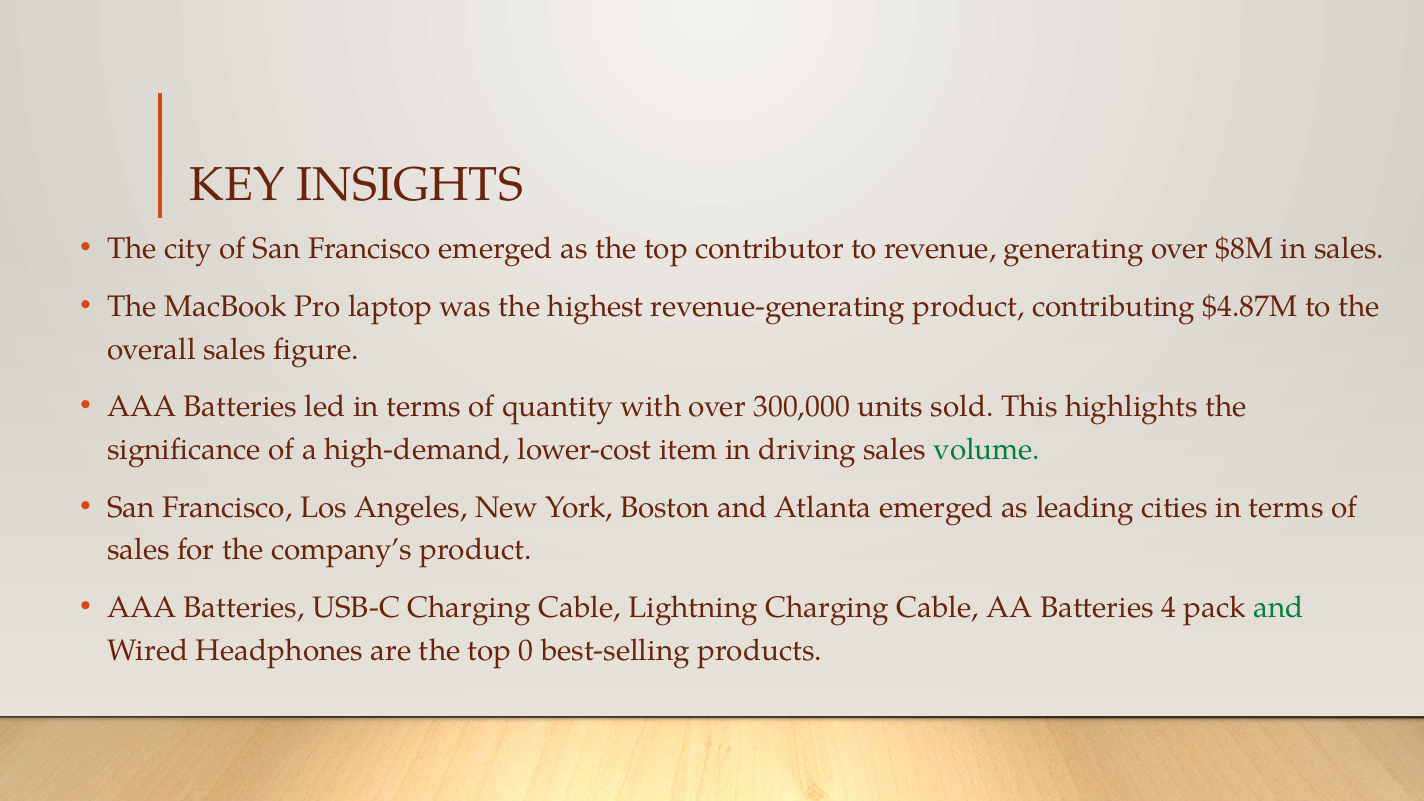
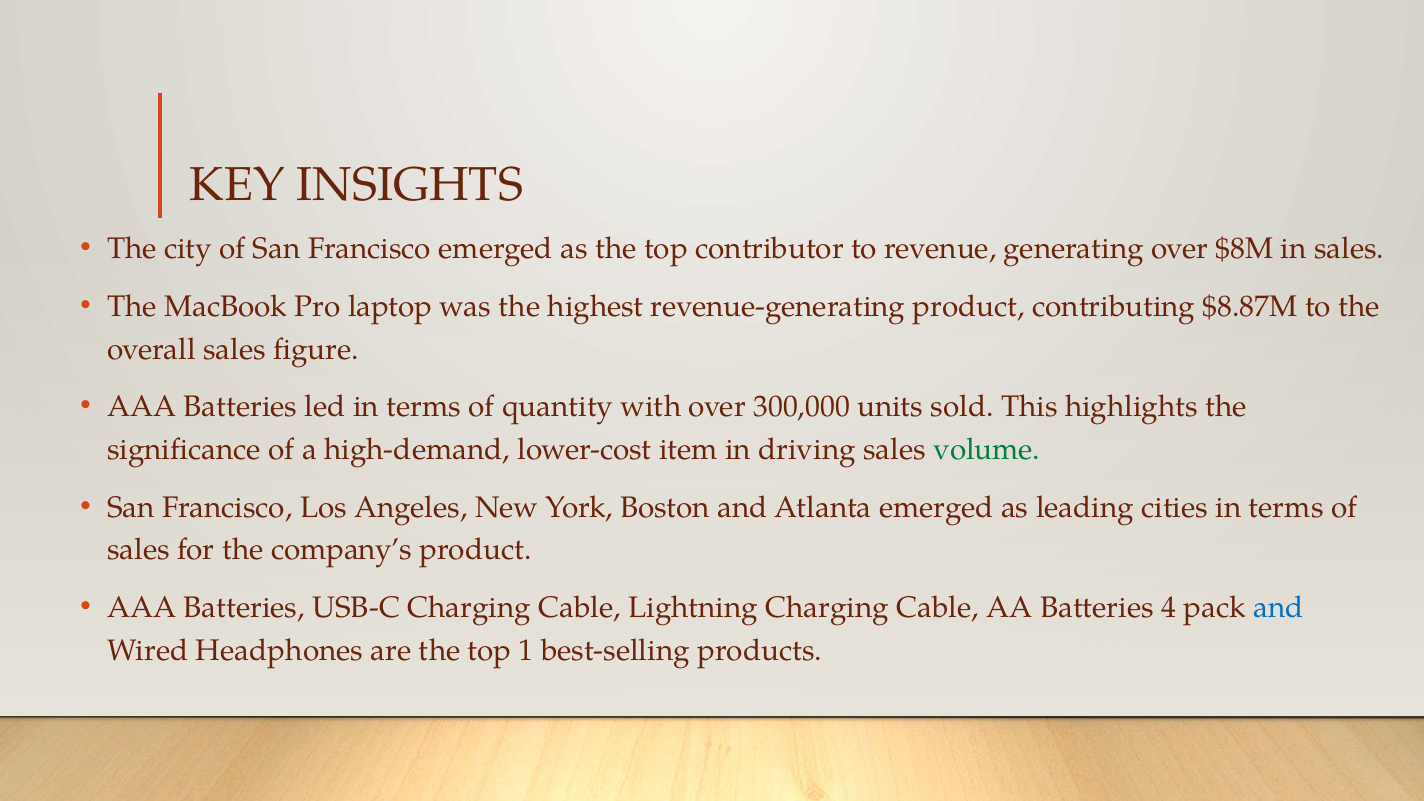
$4.87M: $4.87M -> $8.87M
and at (1279, 608) colour: green -> blue
0: 0 -> 1
